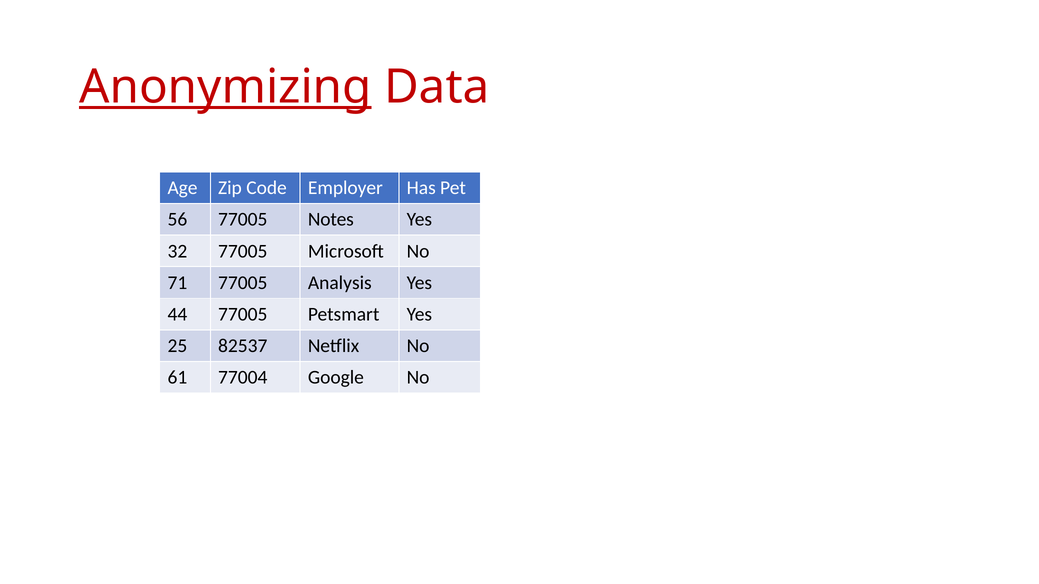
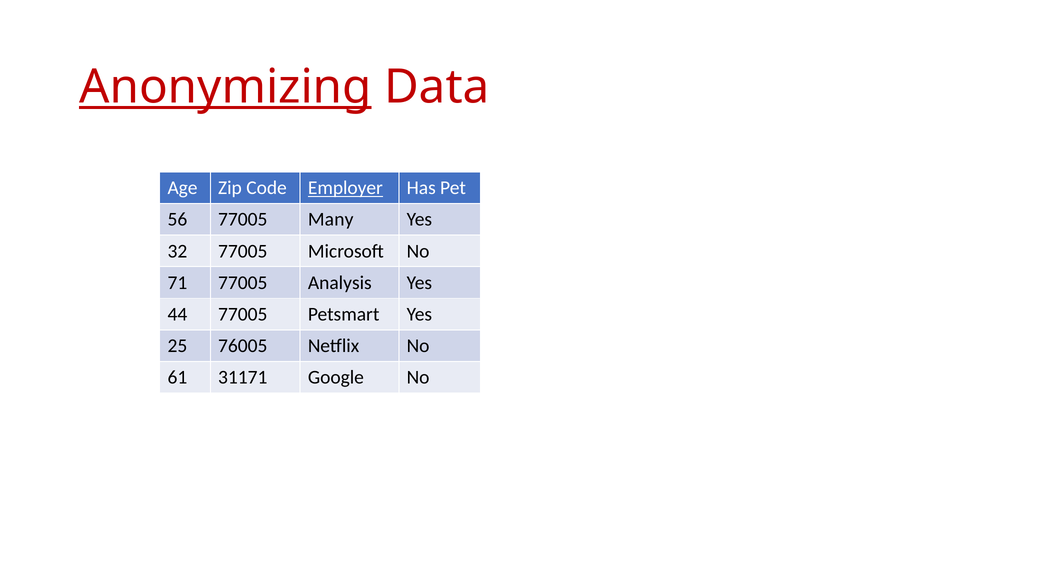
Employer underline: none -> present
Notes: Notes -> Many
82537: 82537 -> 76005
77004: 77004 -> 31171
